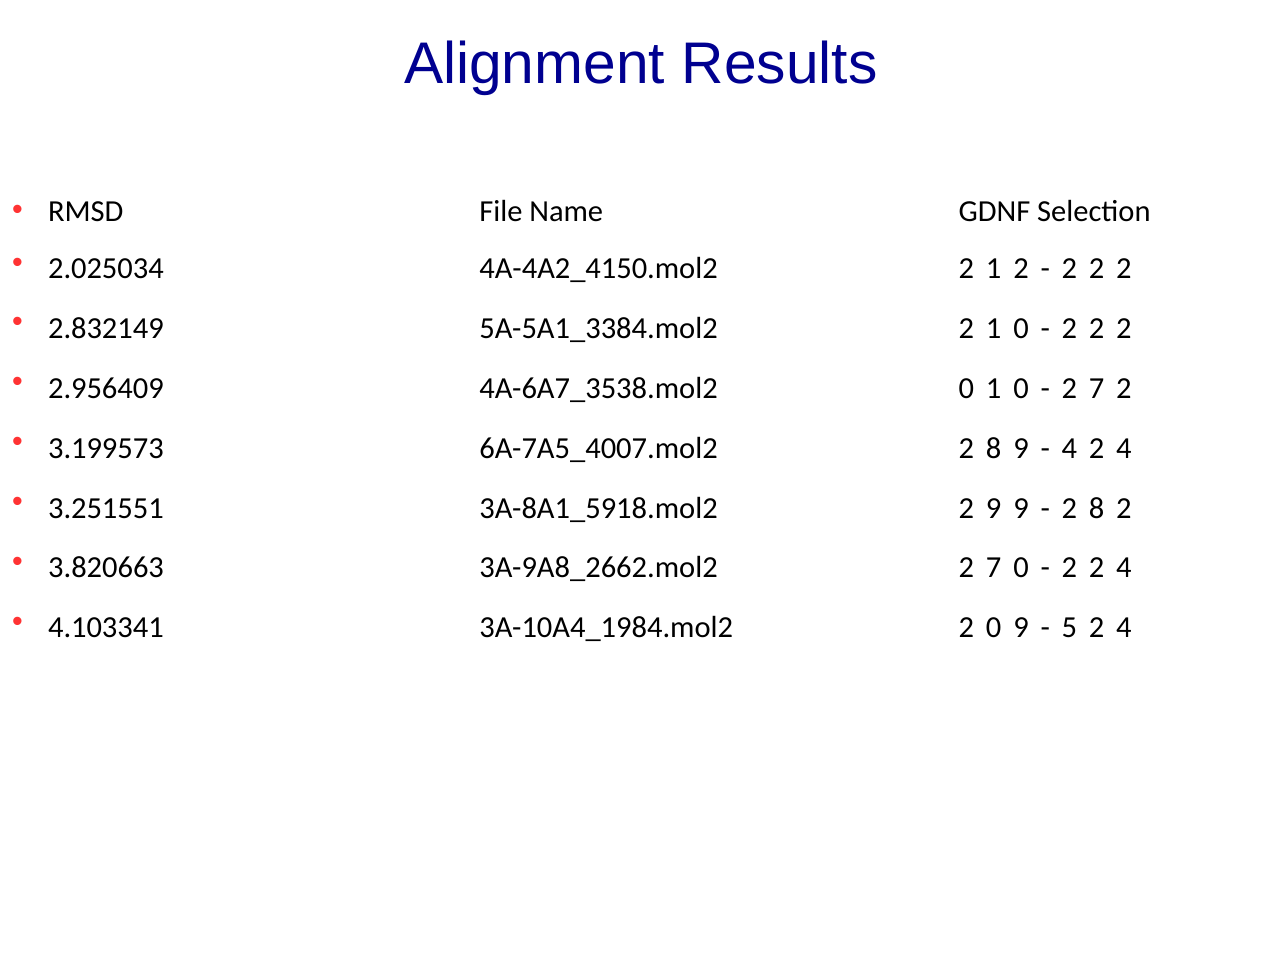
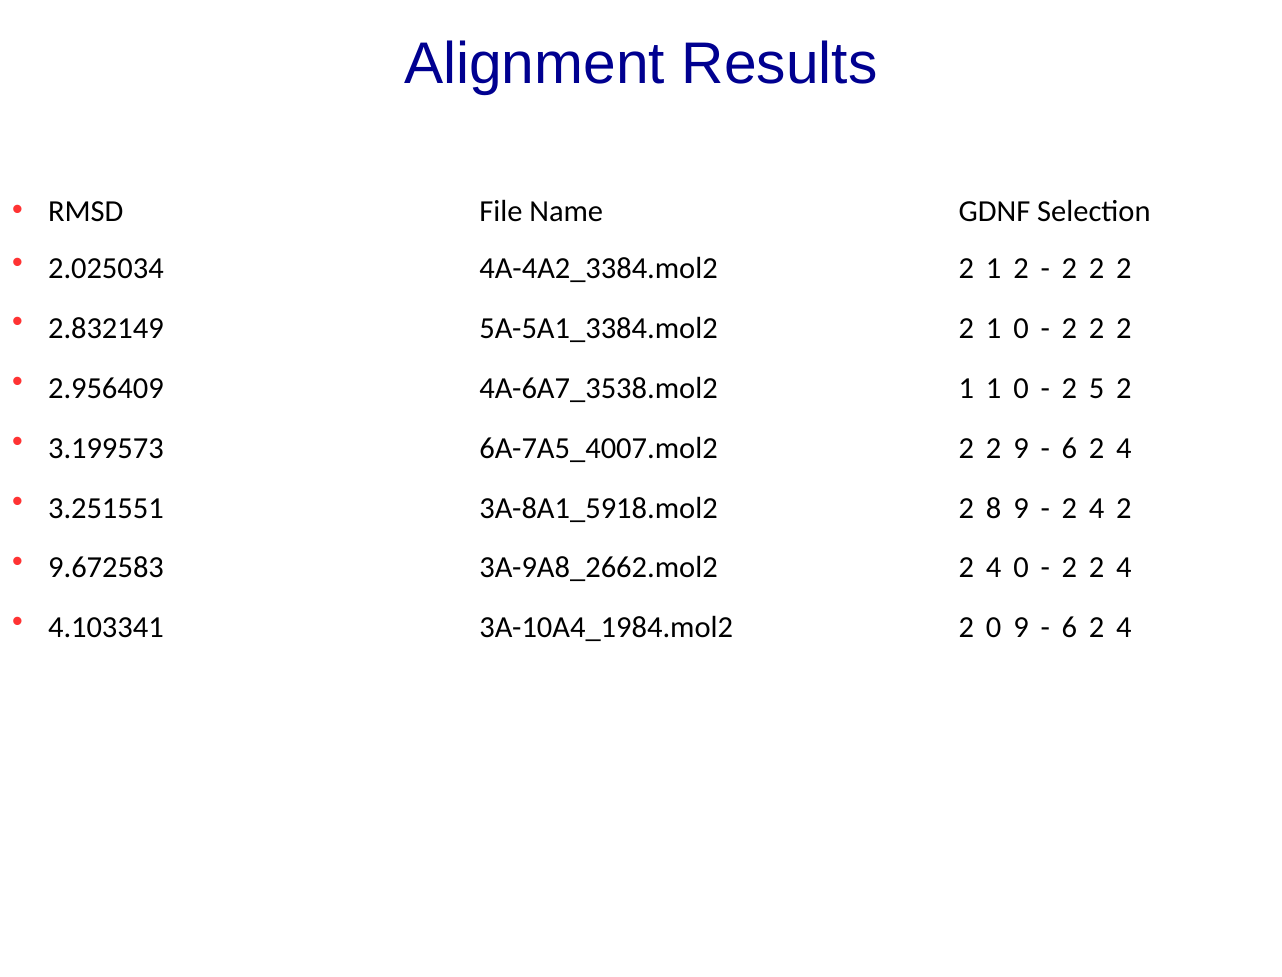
4A-4A2_4150.mol2: 4A-4A2_4150.mol2 -> 4A-4A2_3384.mol2
4A-6A7_3538.mol2 0: 0 -> 1
7 at (1097, 388): 7 -> 5
6A-7A5_4007.mol2 2 8: 8 -> 2
4 at (1069, 448): 4 -> 6
2 9: 9 -> 8
8 at (1097, 508): 8 -> 4
3.820663: 3.820663 -> 9.672583
3A-9A8_2662.mol2 2 7: 7 -> 4
5 at (1069, 628): 5 -> 6
